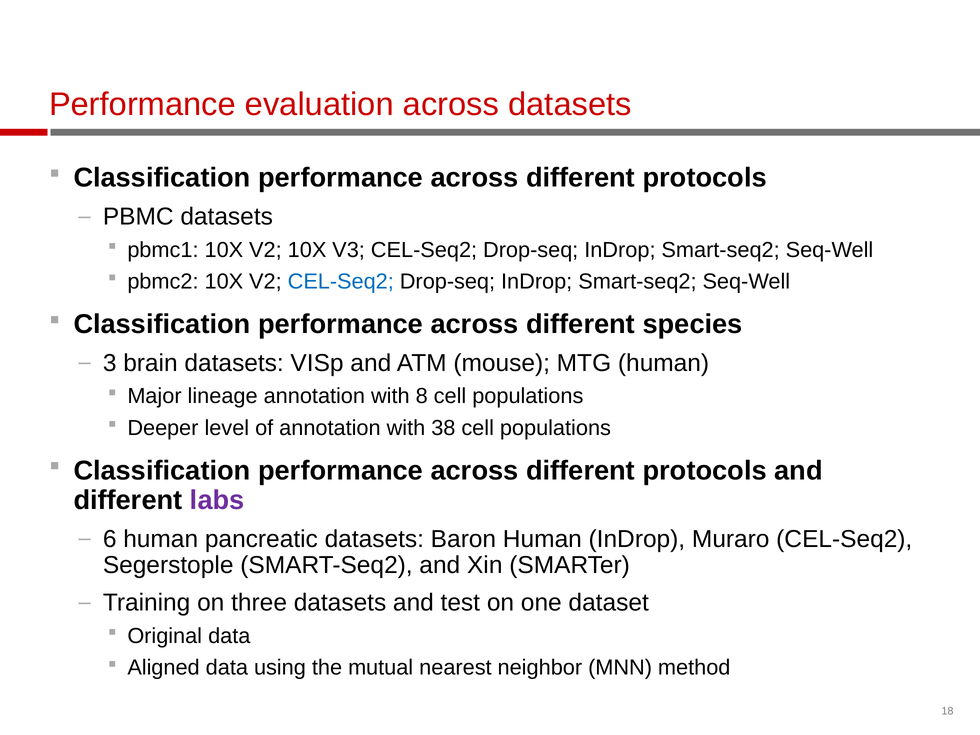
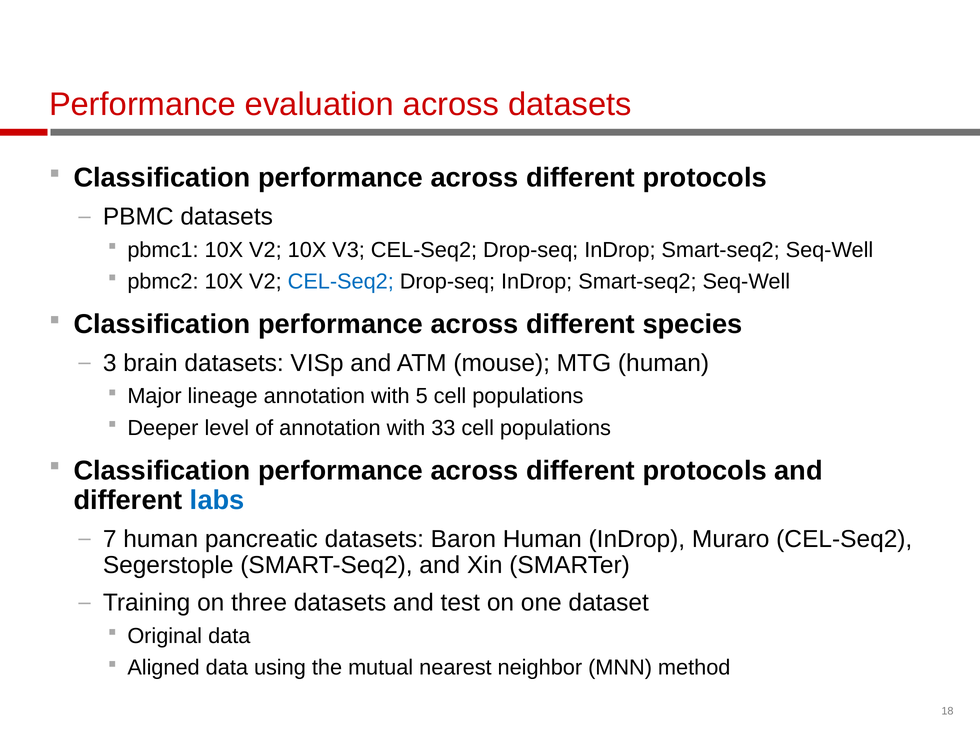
8: 8 -> 5
38: 38 -> 33
labs colour: purple -> blue
6: 6 -> 7
